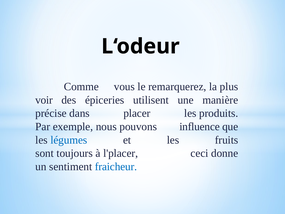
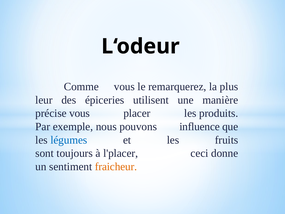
voir: voir -> leur
précise dans: dans -> vous
fraicheur colour: blue -> orange
